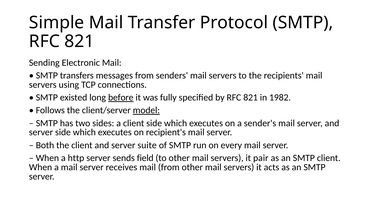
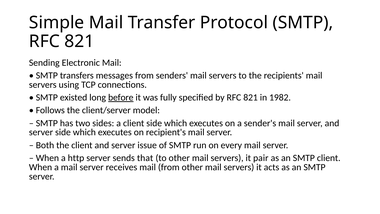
model underline: present -> none
suite: suite -> issue
field: field -> that
